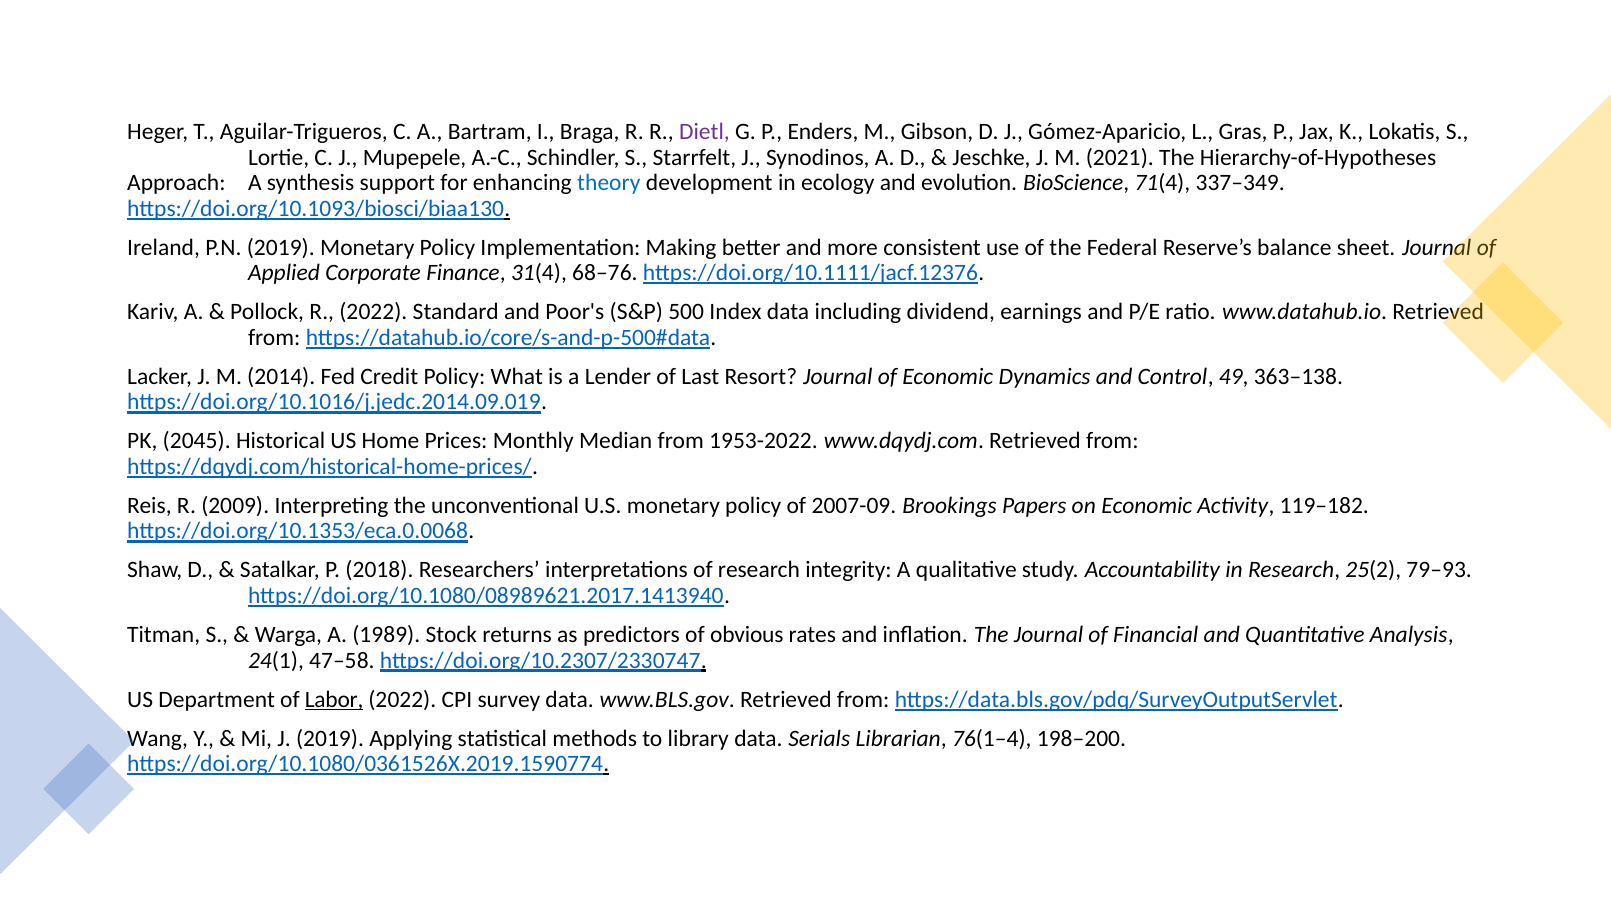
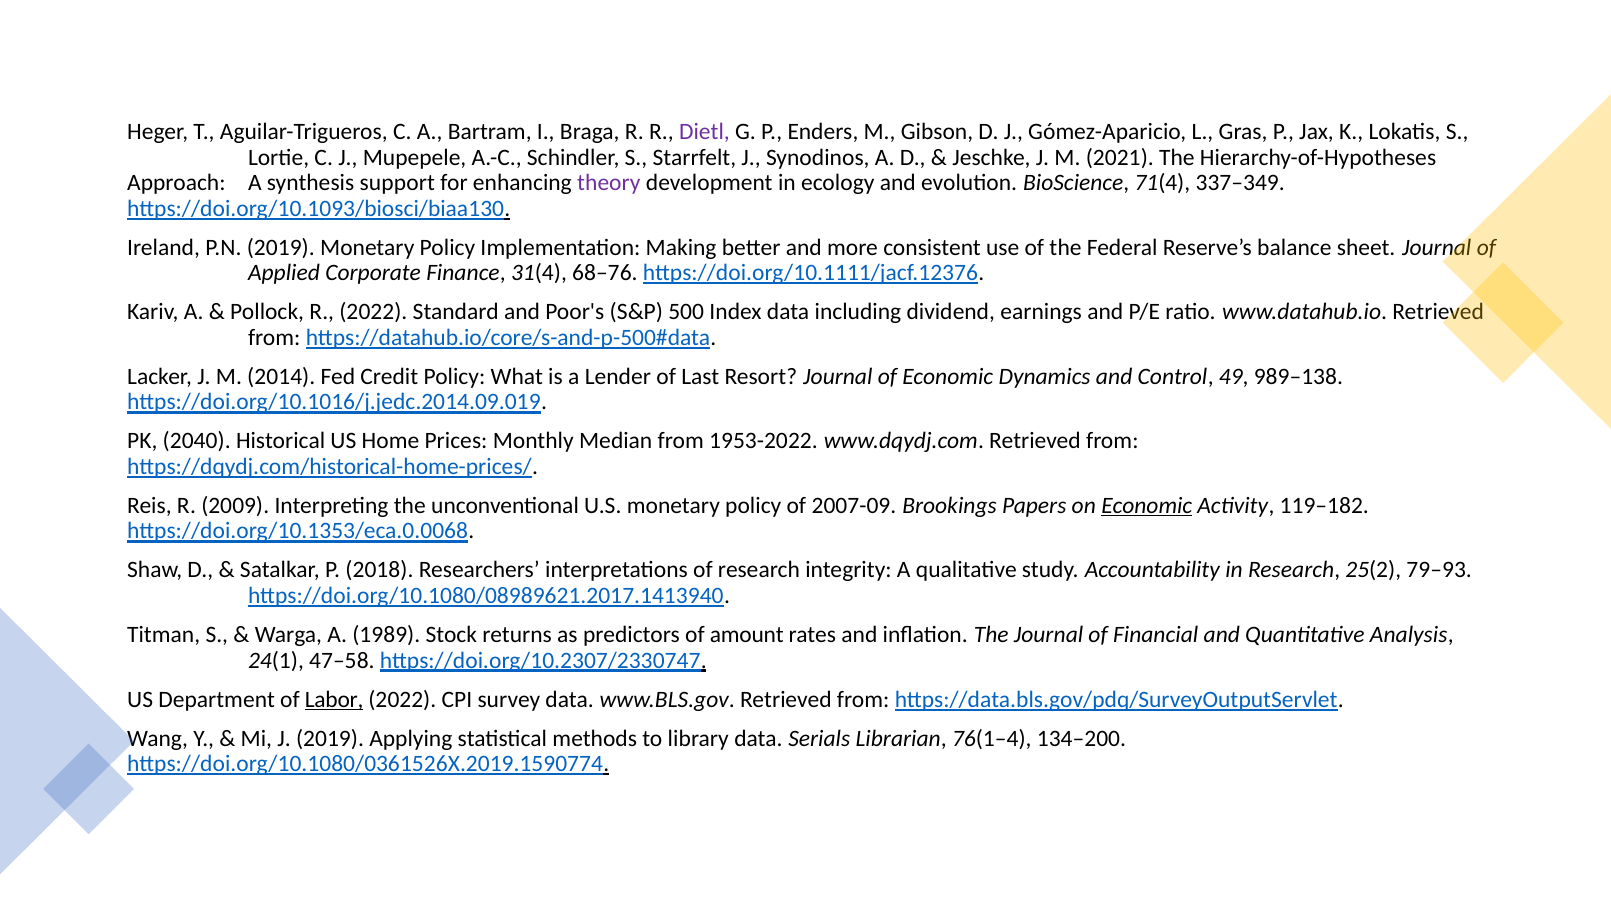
theory colour: blue -> purple
363–138: 363–138 -> 989–138
2045: 2045 -> 2040
Economic at (1147, 506) underline: none -> present
obvious: obvious -> amount
198–200: 198–200 -> 134–200
